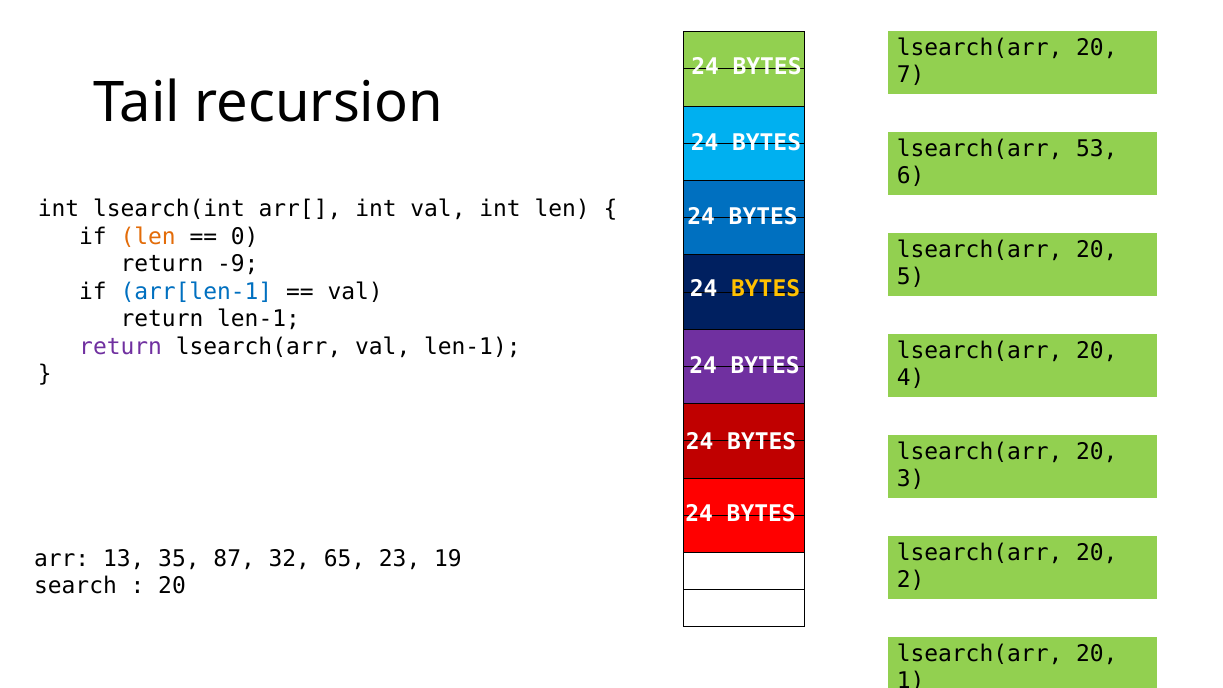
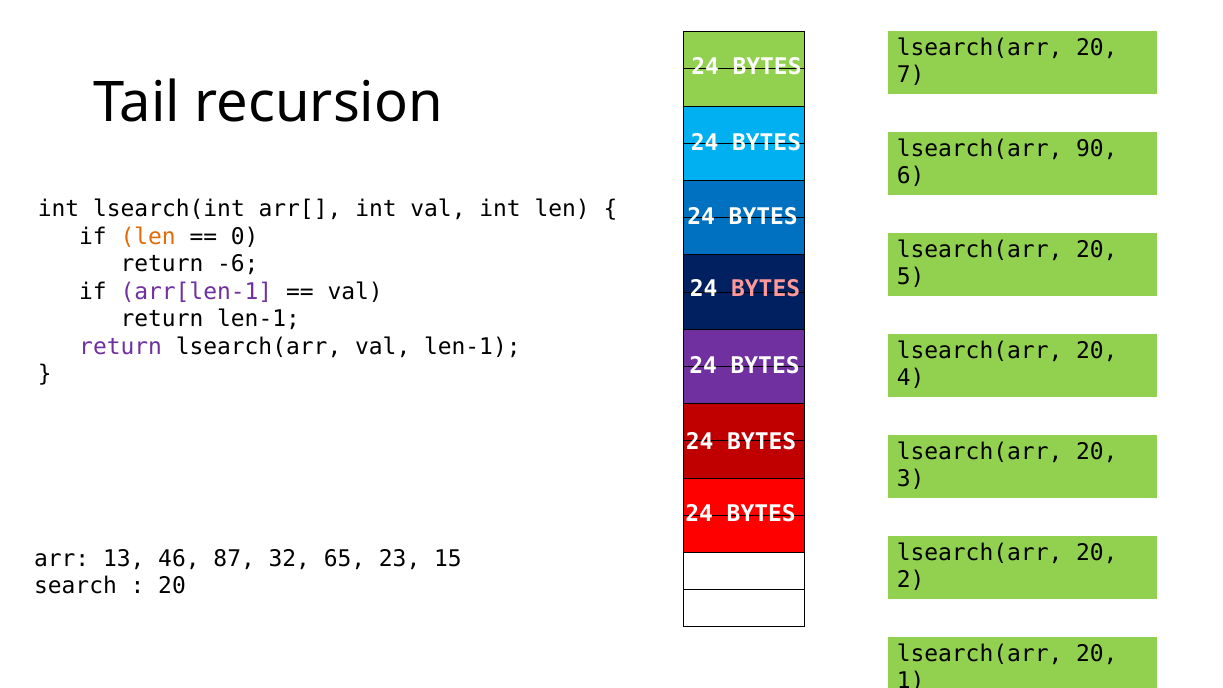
53: 53 -> 90
-9: -9 -> -6
BYTES at (766, 289) colour: yellow -> pink
arr[len-1 colour: blue -> purple
35: 35 -> 46
19: 19 -> 15
